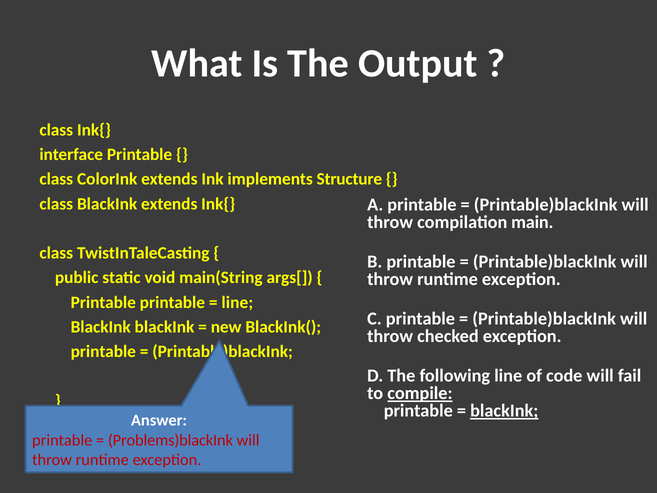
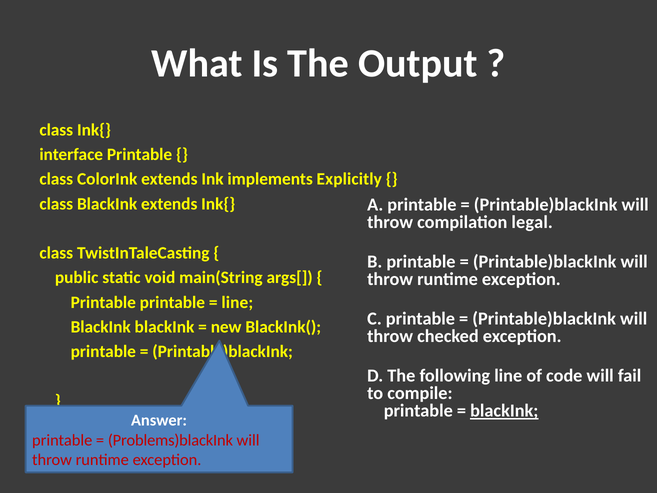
Structure: Structure -> Explicitly
main: main -> legal
compile underline: present -> none
